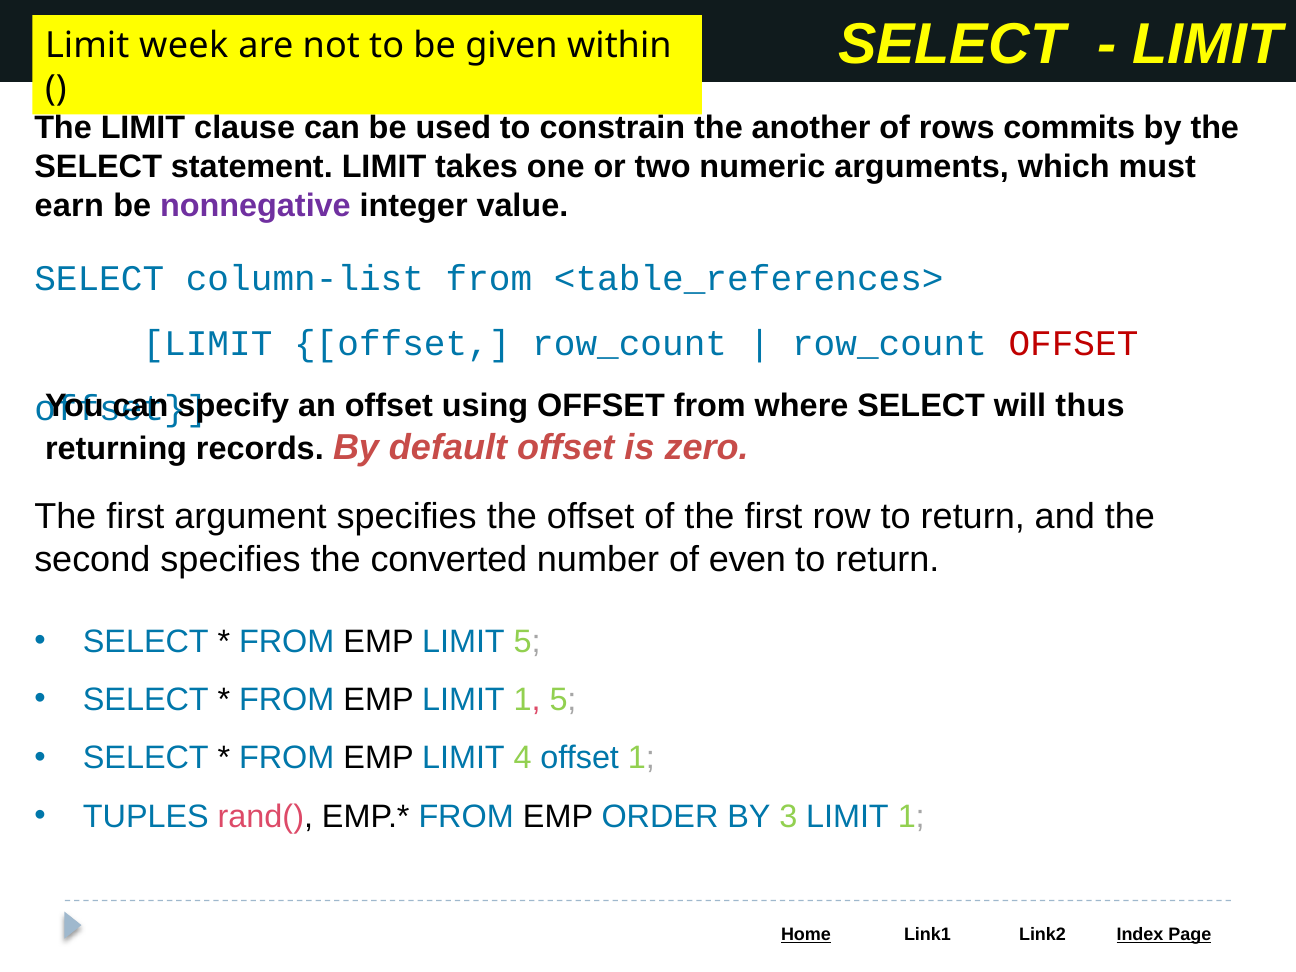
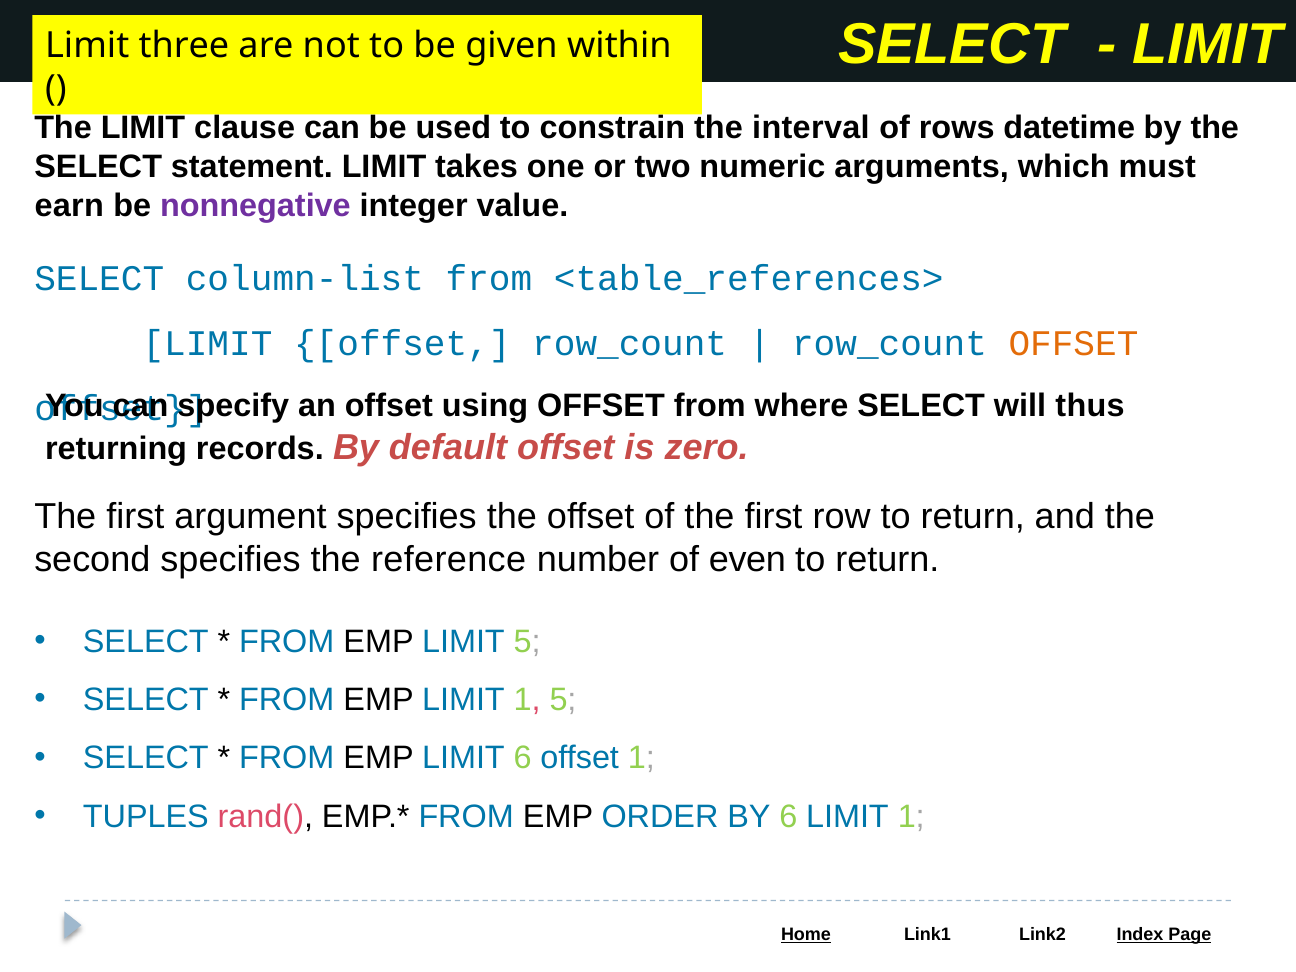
week: week -> three
another: another -> interval
commits: commits -> datetime
OFFSET at (1073, 344) colour: red -> orange
converted: converted -> reference
LIMIT 4: 4 -> 6
BY 3: 3 -> 6
